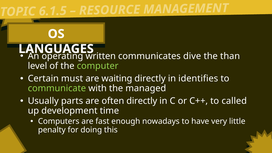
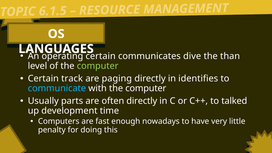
written at (101, 56): written -> certain
must: must -> track
waiting: waiting -> paging
communicate colour: light green -> light blue
with the managed: managed -> computer
called: called -> talked
